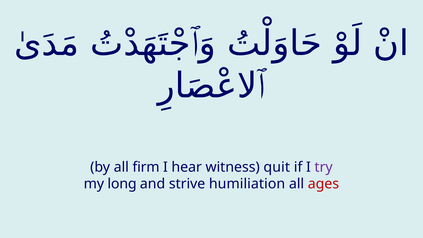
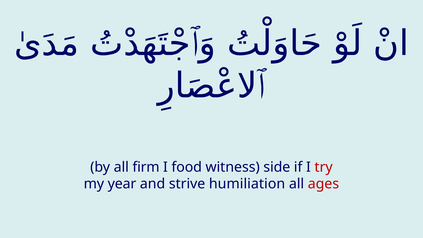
hear: hear -> food
quit: quit -> side
try colour: purple -> red
long: long -> year
